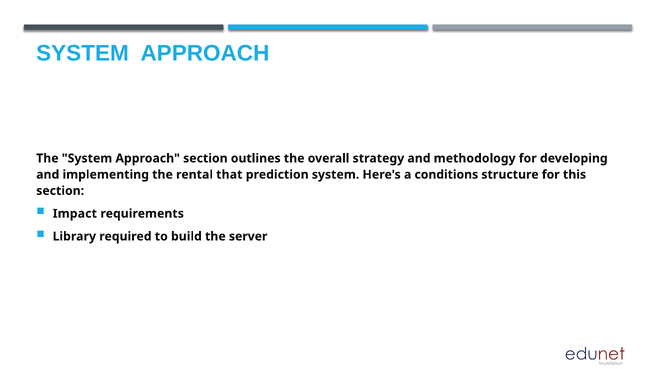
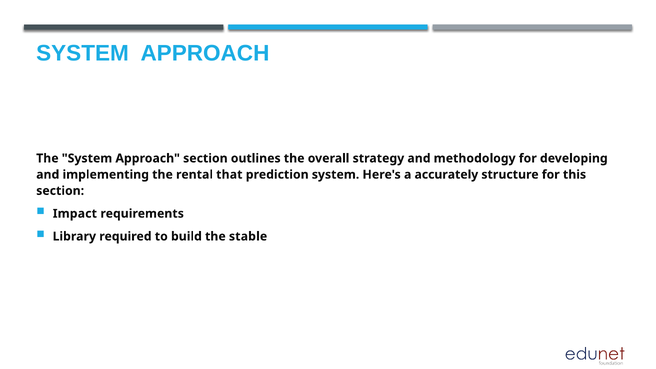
conditions: conditions -> accurately
server: server -> stable
